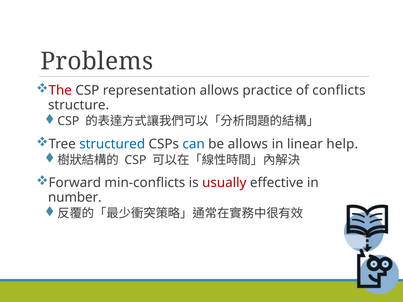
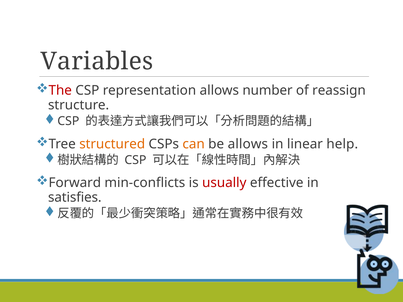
Problems: Problems -> Variables
practice: practice -> number
conflicts: conflicts -> reassign
structured colour: blue -> orange
can colour: blue -> orange
number: number -> satisfies
